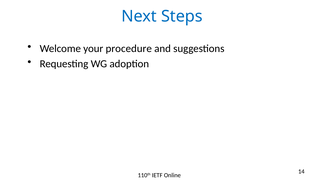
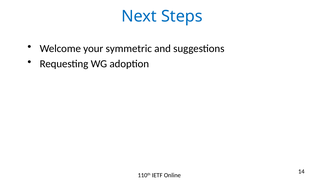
procedure: procedure -> symmetric
